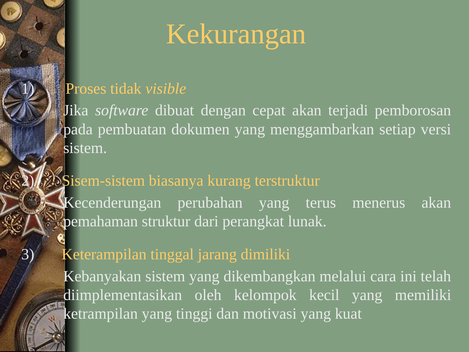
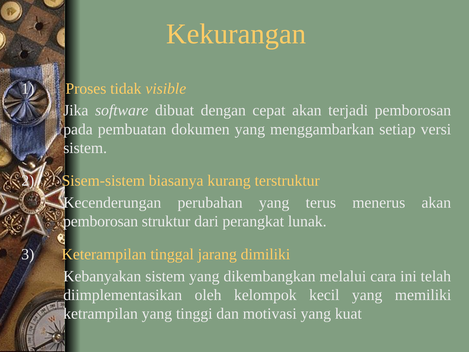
pemahaman at (101, 221): pemahaman -> pemborosan
